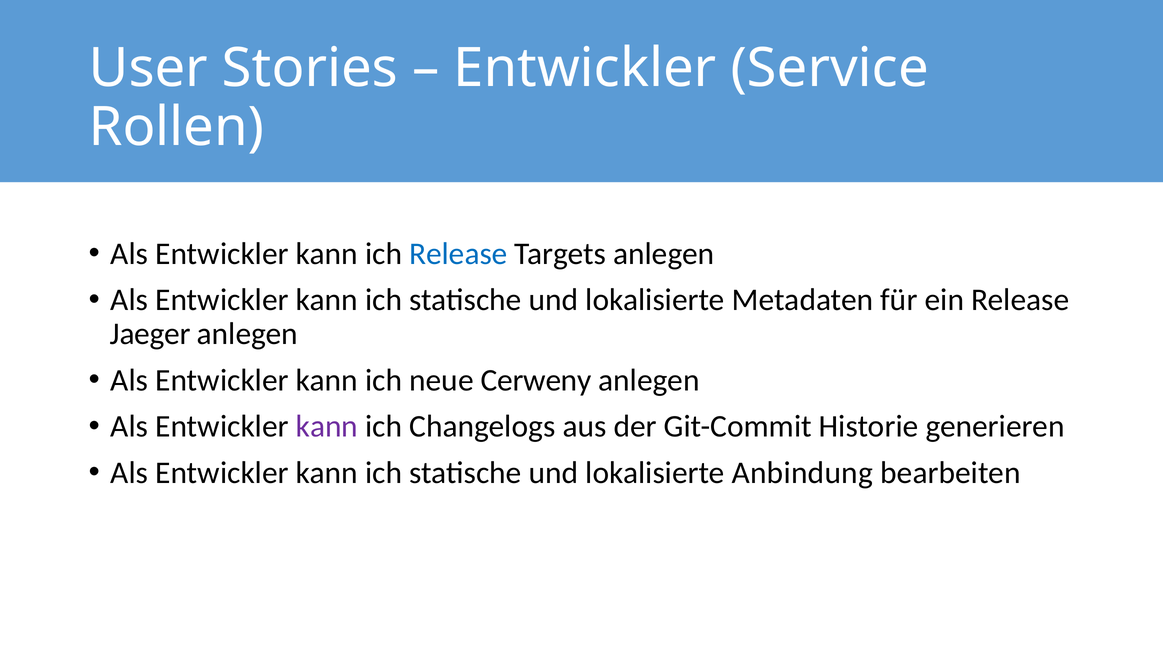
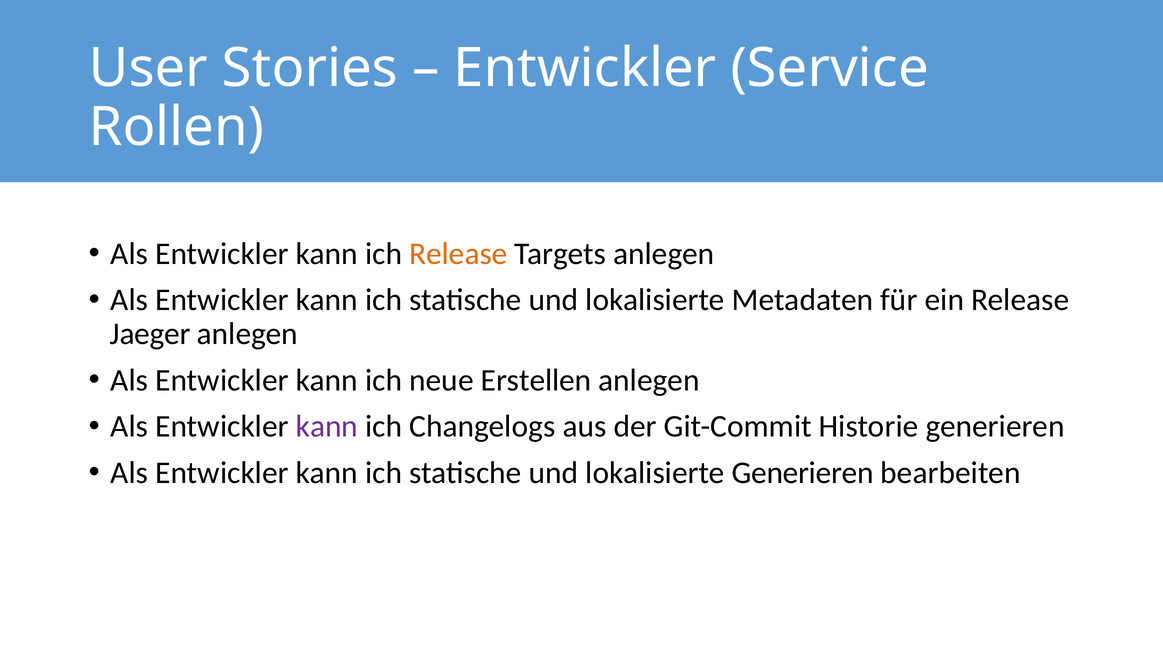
Release at (458, 254) colour: blue -> orange
Cerweny: Cerweny -> Erstellen
lokalisierte Anbindung: Anbindung -> Generieren
